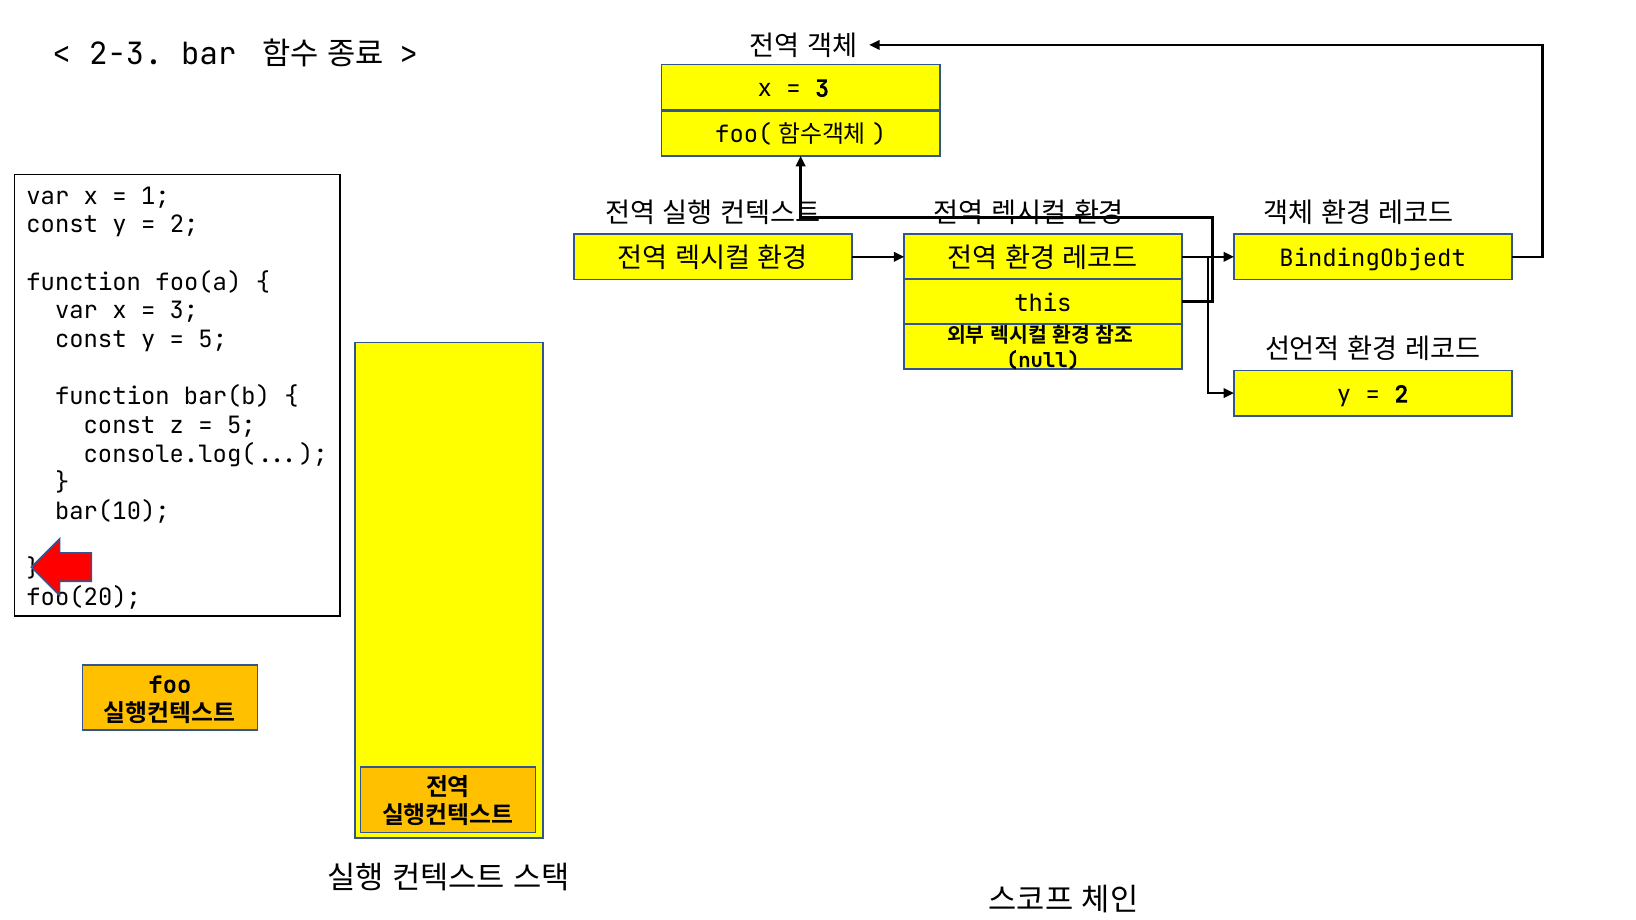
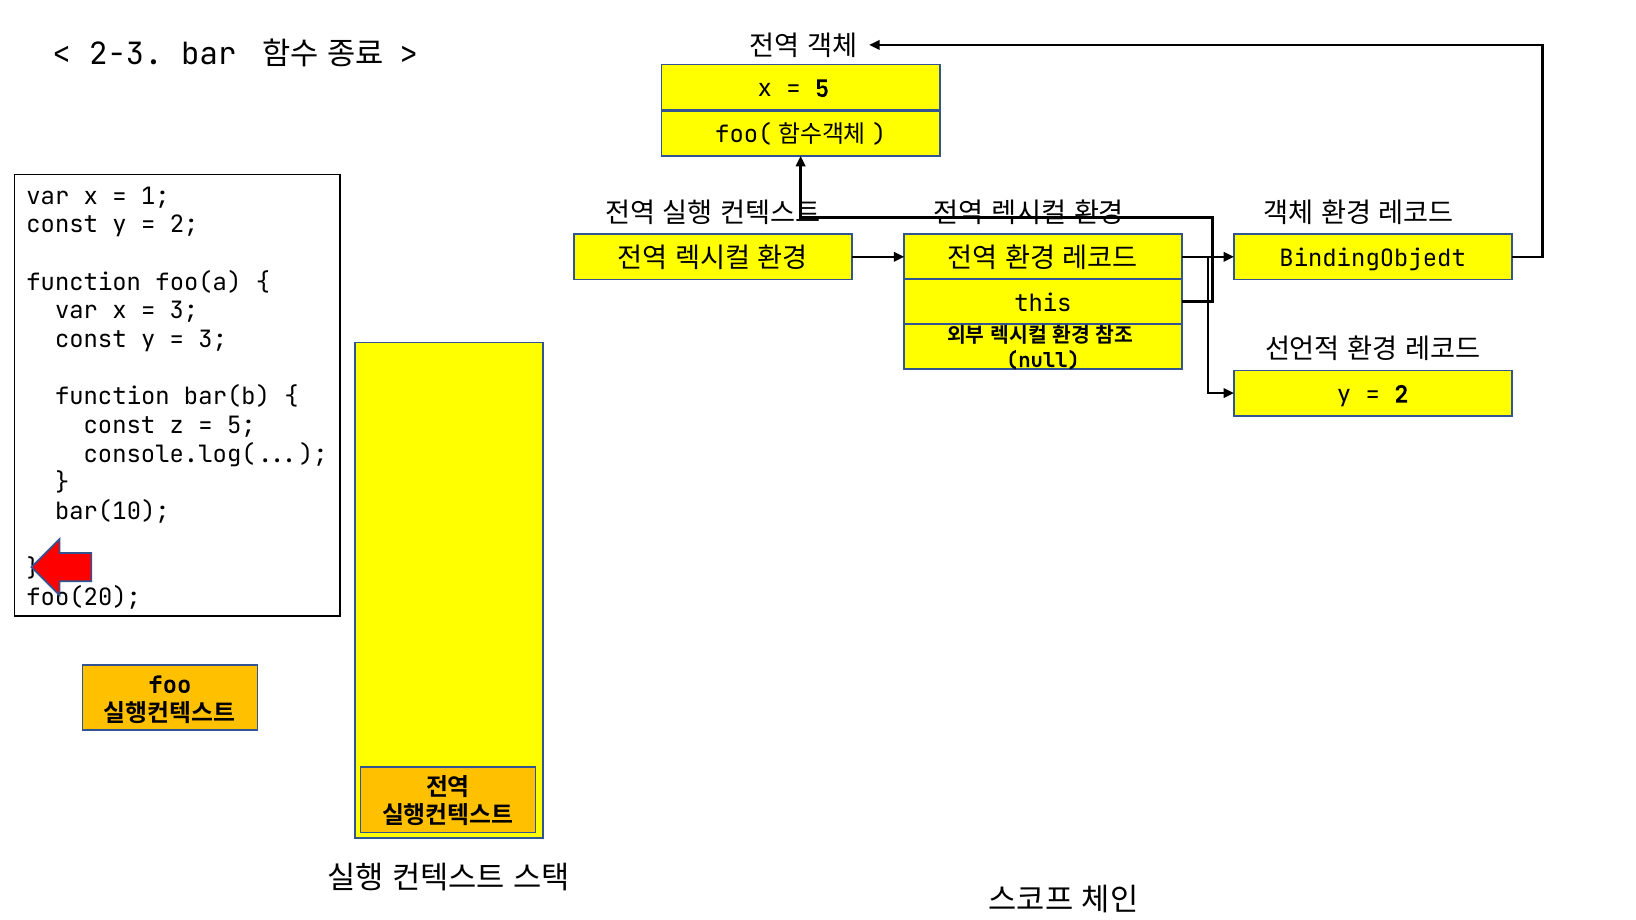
3 at (822, 89): 3 -> 5
5 at (213, 340): 5 -> 3
